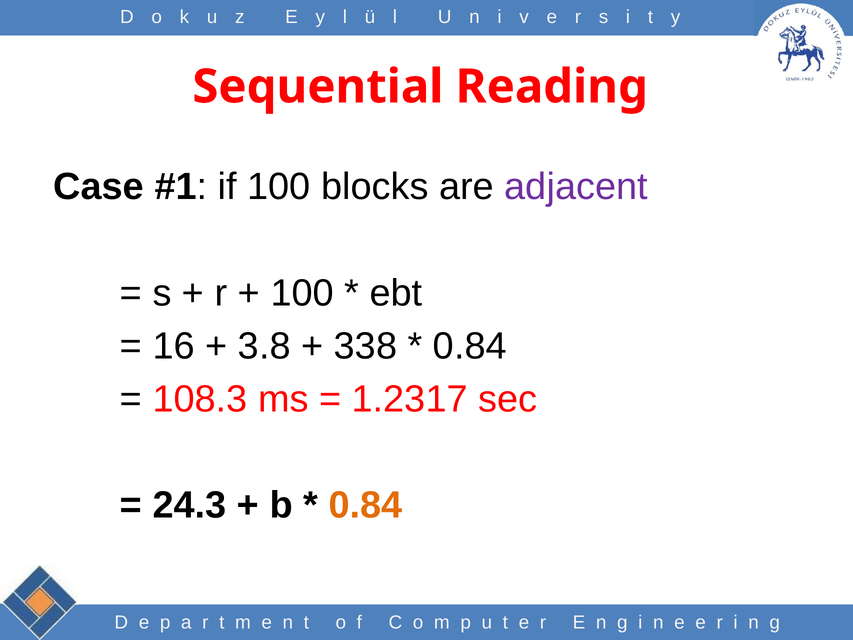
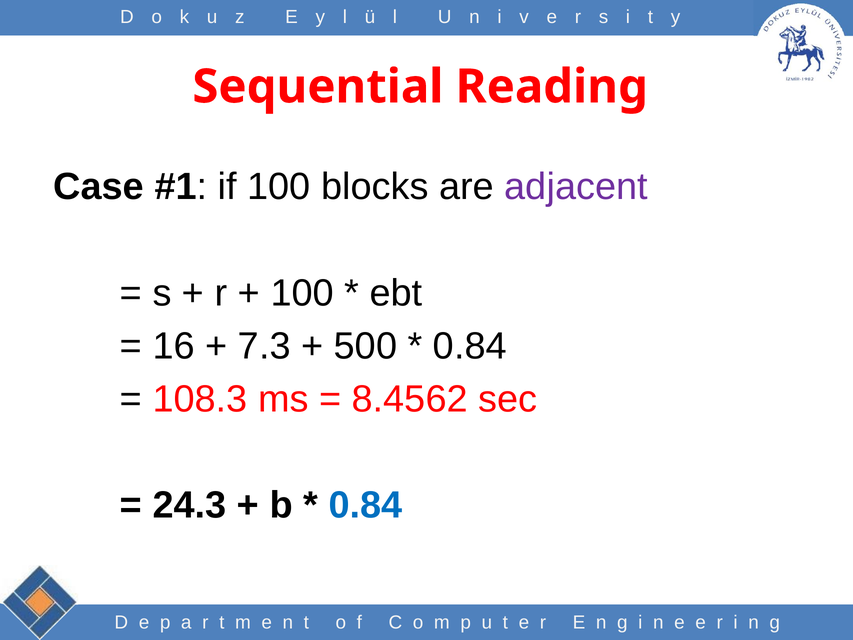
3.8: 3.8 -> 7.3
338: 338 -> 500
1.2317: 1.2317 -> 8.4562
0.84 at (365, 505) colour: orange -> blue
